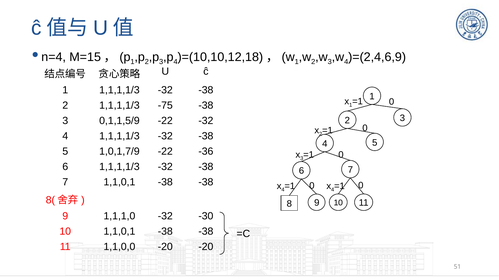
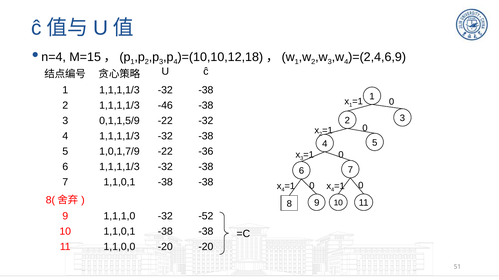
-75: -75 -> -46
-30: -30 -> -52
